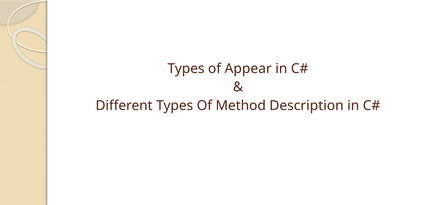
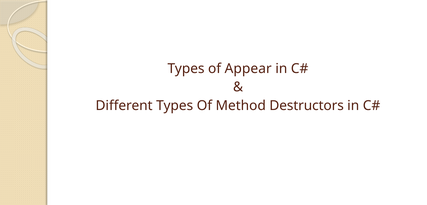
Description: Description -> Destructors
